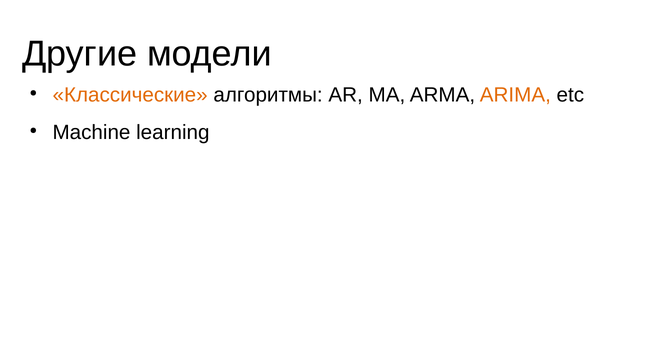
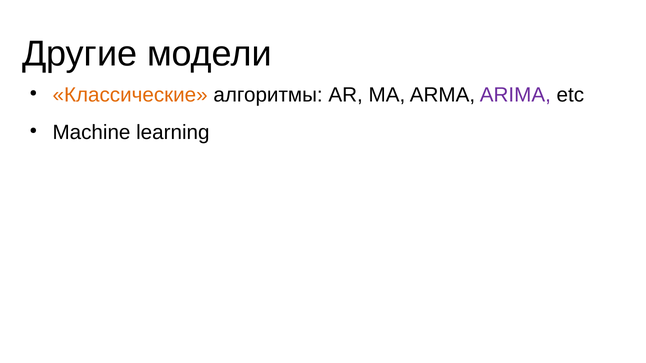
ARIMA colour: orange -> purple
